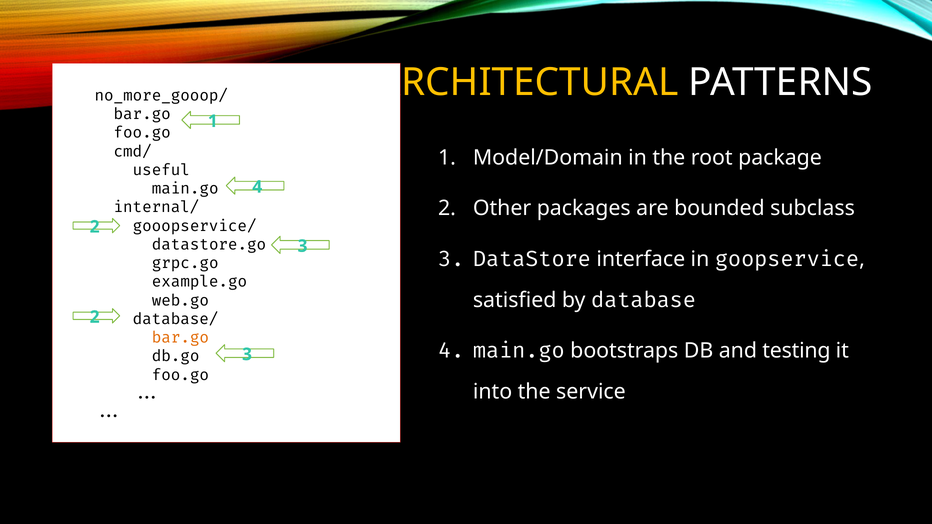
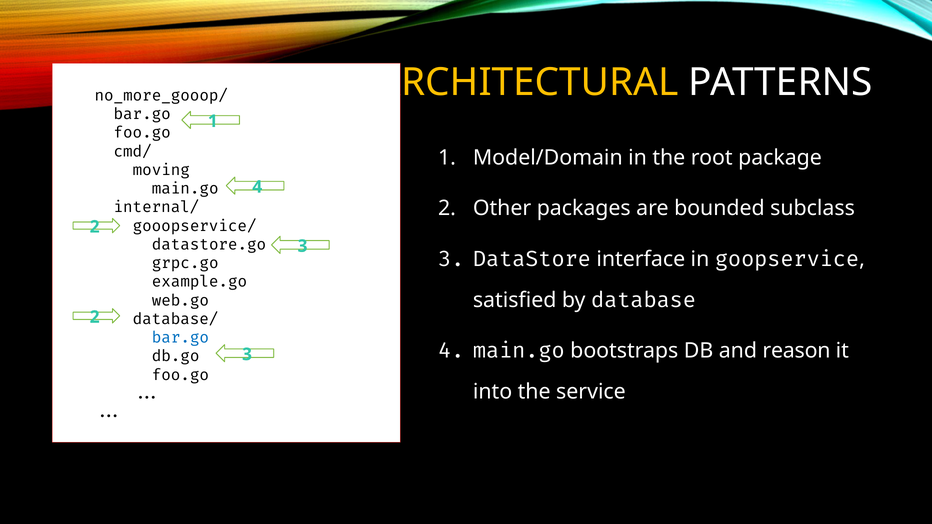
useful/: useful/ -> moving/
bar.go at (180, 338) colour: orange -> blue
testing: testing -> reason
